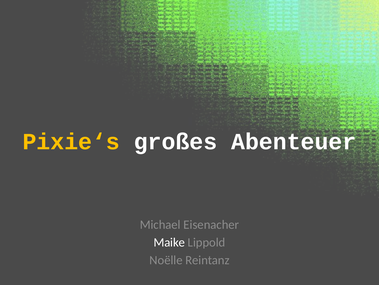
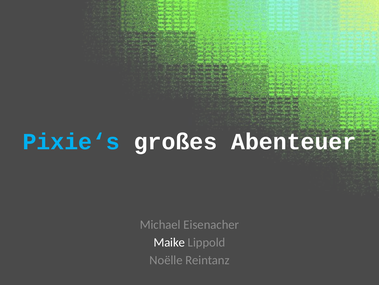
Pixie‘s colour: yellow -> light blue
